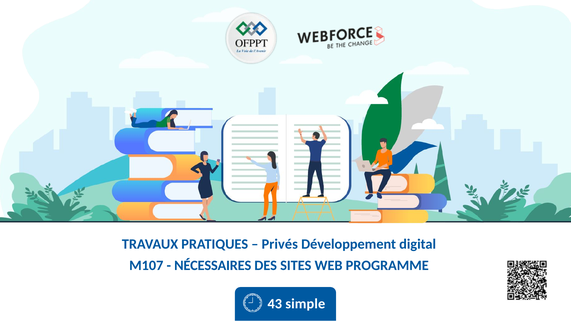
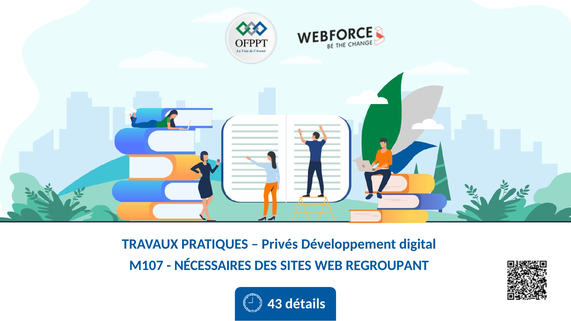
PROGRAMME: PROGRAMME -> REGROUPANT
simple: simple -> détails
